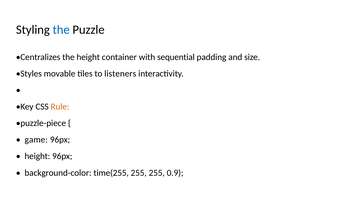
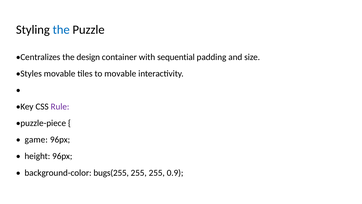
the height: height -> design
to listeners: listeners -> movable
Rule colour: orange -> purple
time(255: time(255 -> bugs(255
